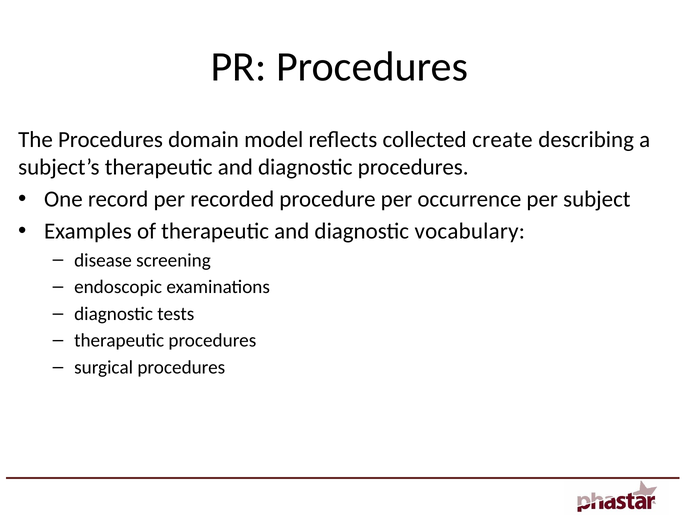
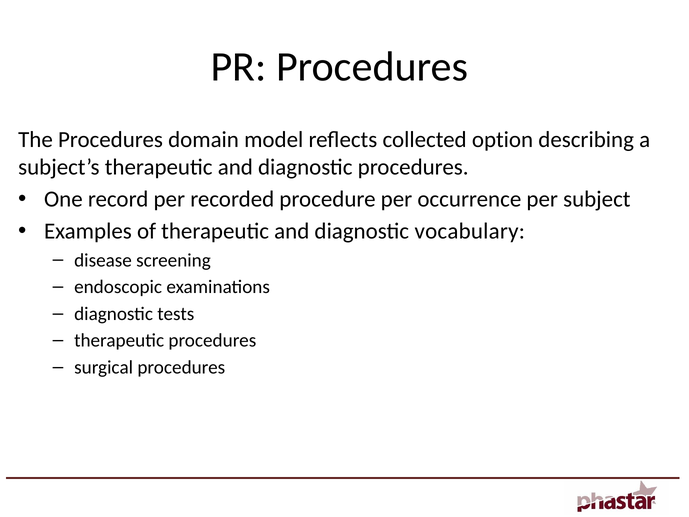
create: create -> option
